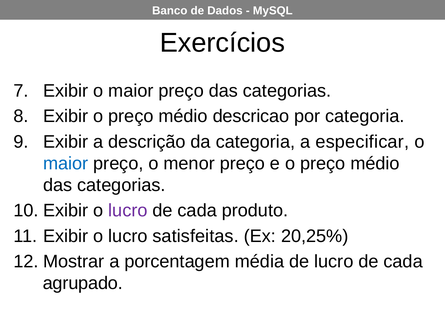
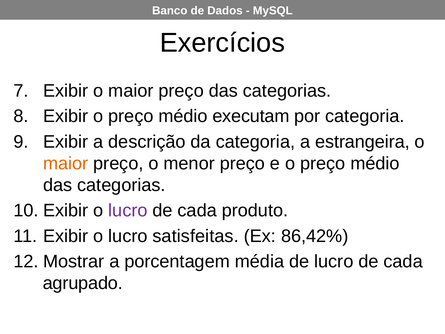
descricao: descricao -> executam
especificar: especificar -> estrangeira
maior at (66, 163) colour: blue -> orange
20,25%: 20,25% -> 86,42%
